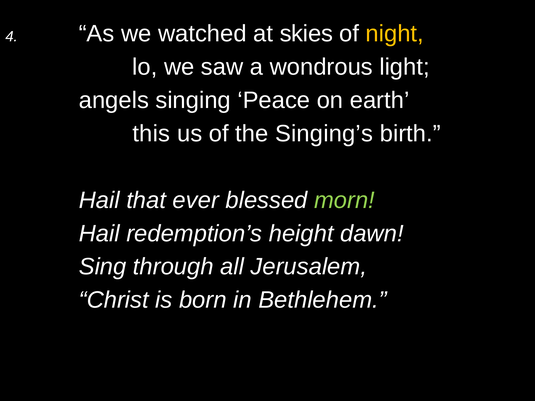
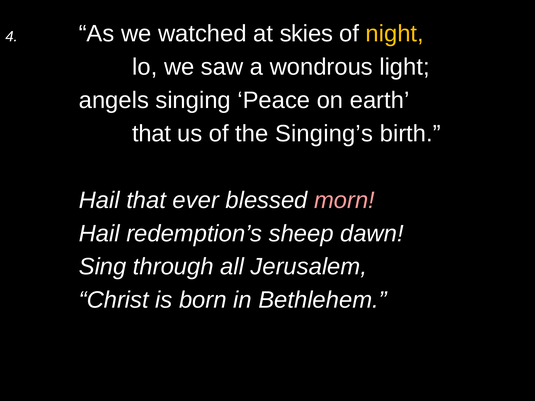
this at (151, 134): this -> that
morn colour: light green -> pink
height: height -> sheep
